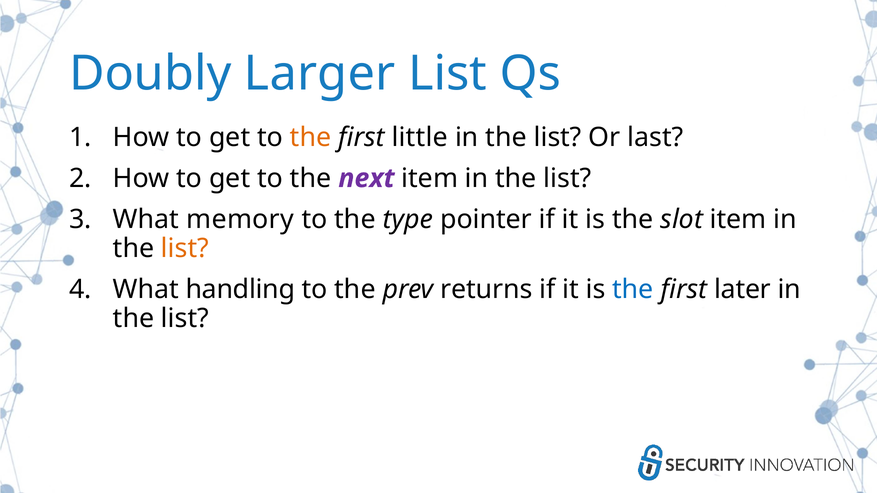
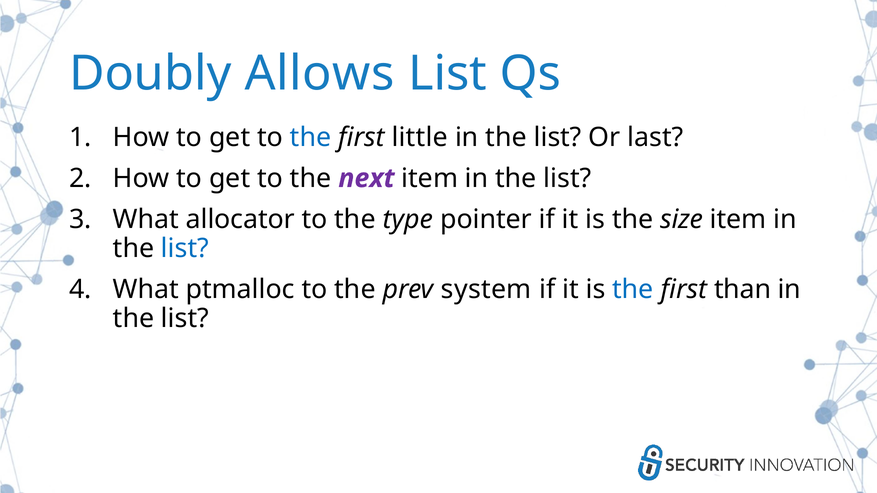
Larger: Larger -> Allows
the at (311, 137) colour: orange -> blue
memory: memory -> allocator
slot: slot -> size
list at (185, 248) colour: orange -> blue
handling: handling -> ptmalloc
returns: returns -> system
later: later -> than
